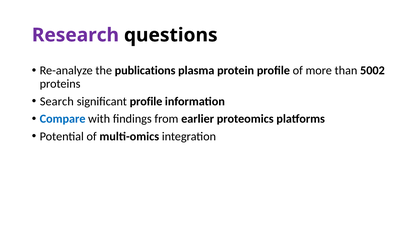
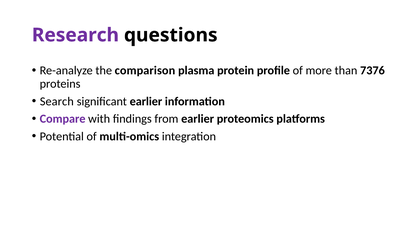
publications: publications -> comparison
5002: 5002 -> 7376
significant profile: profile -> earlier
Compare colour: blue -> purple
